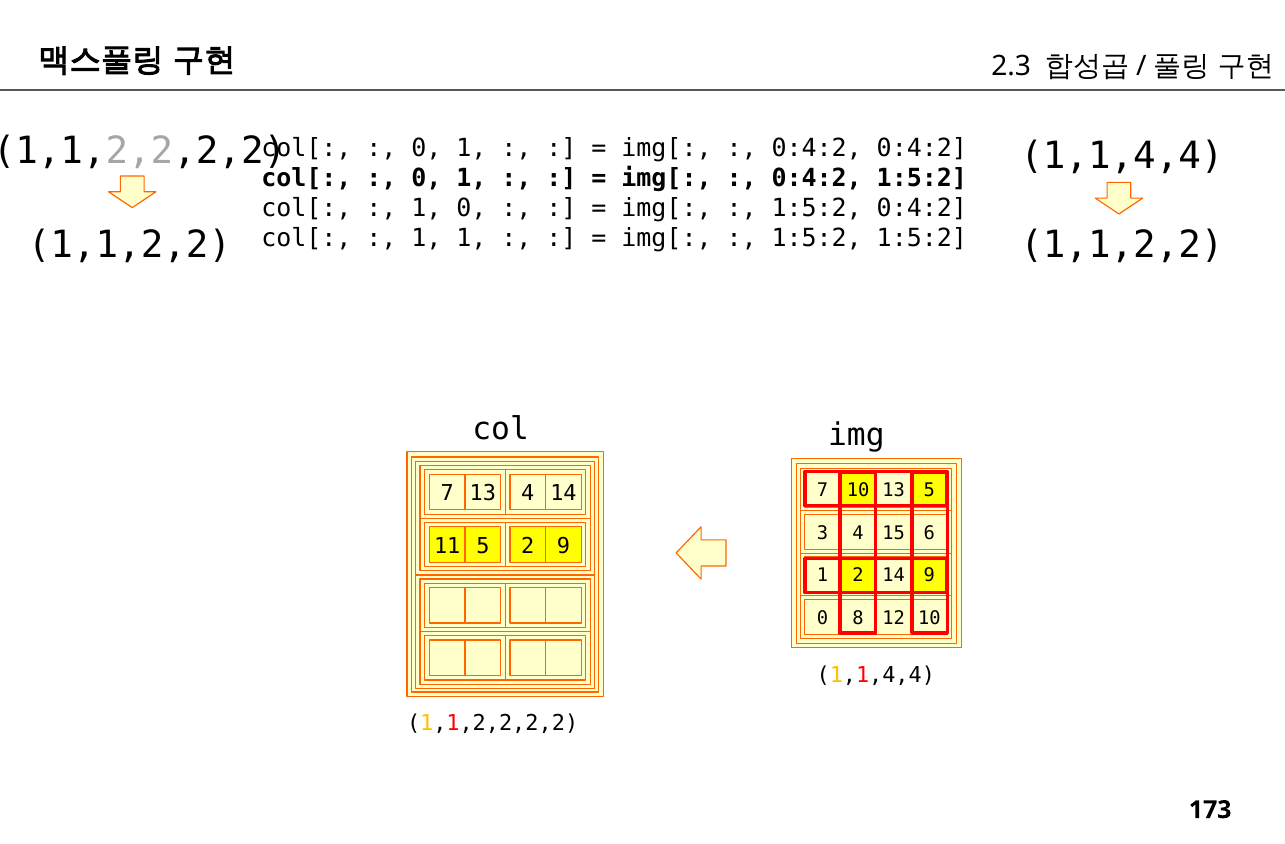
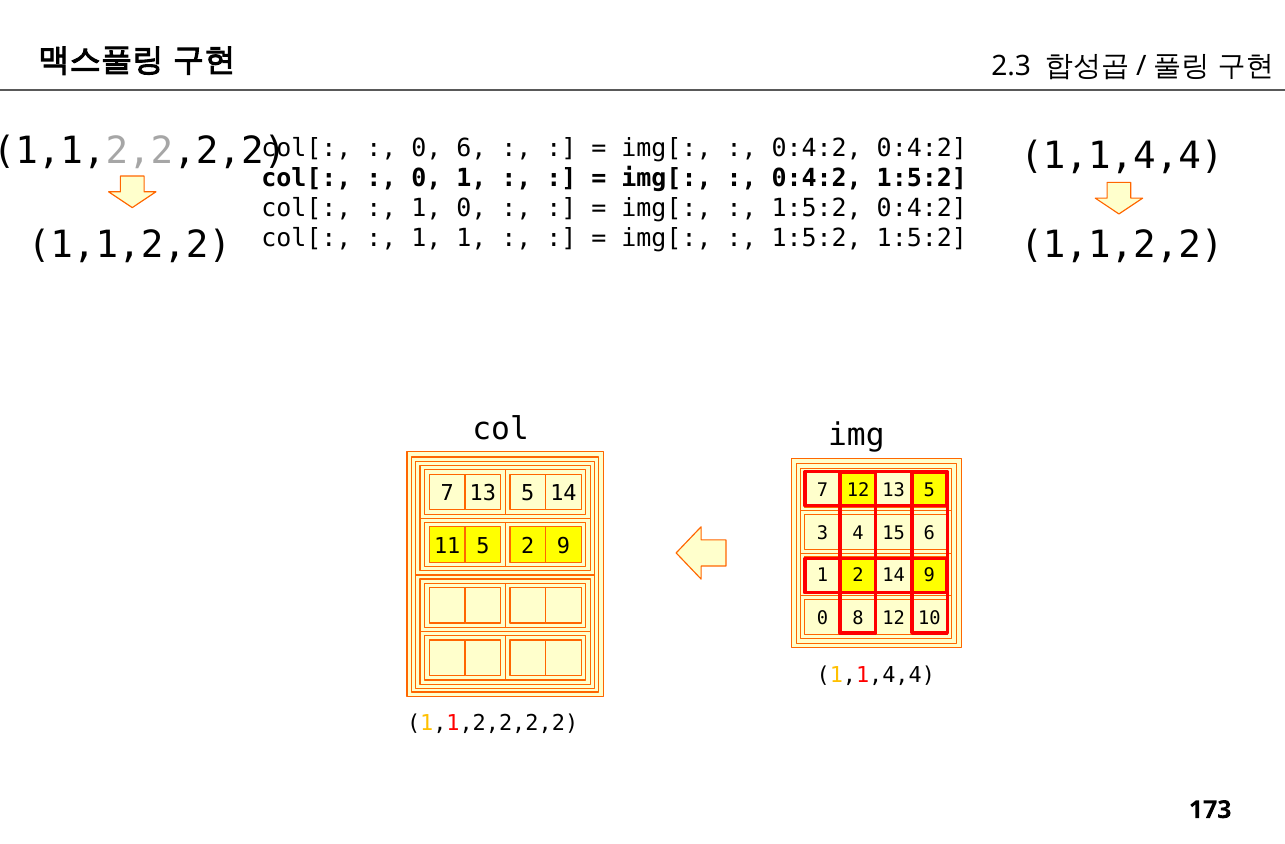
1 at (471, 148): 1 -> 6
7 10: 10 -> 12
7 13 4: 4 -> 5
